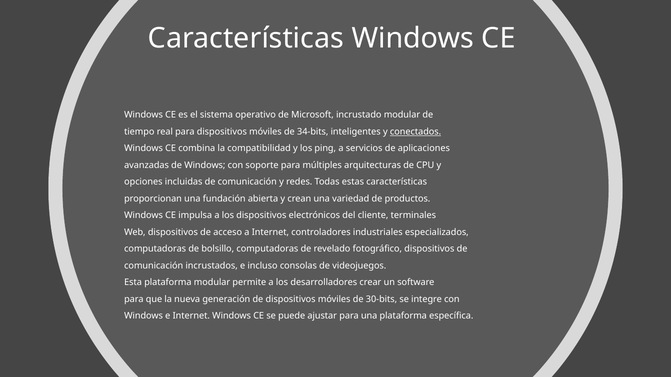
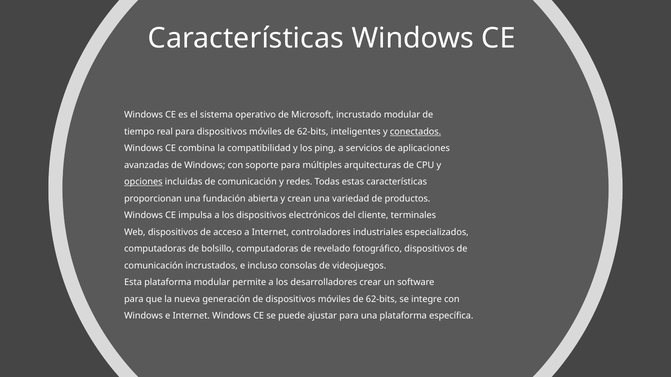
34-bits at (313, 132): 34-bits -> 62-bits
opciones underline: none -> present
30-bits at (381, 299): 30-bits -> 62-bits
